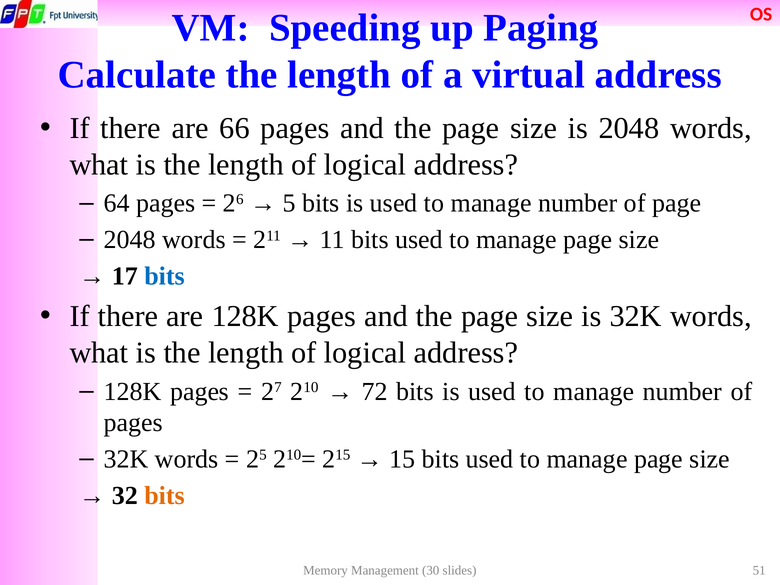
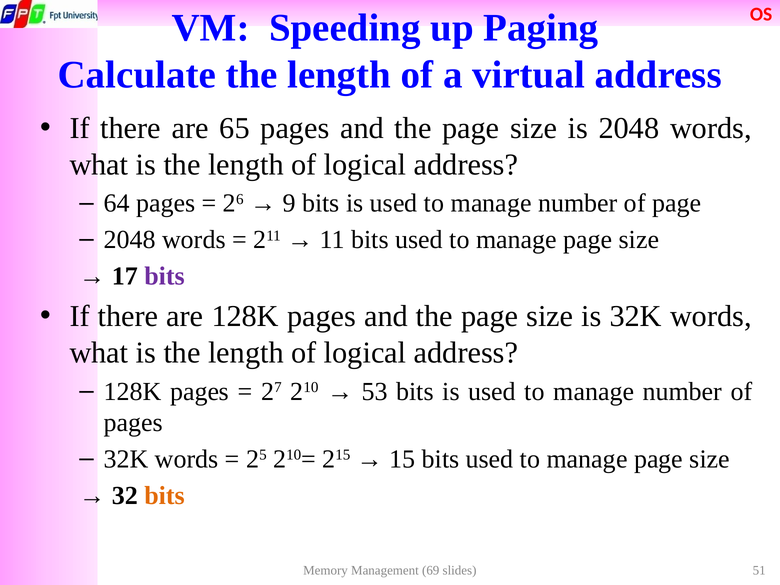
66: 66 -> 65
5: 5 -> 9
bits at (164, 276) colour: blue -> purple
72: 72 -> 53
30: 30 -> 69
